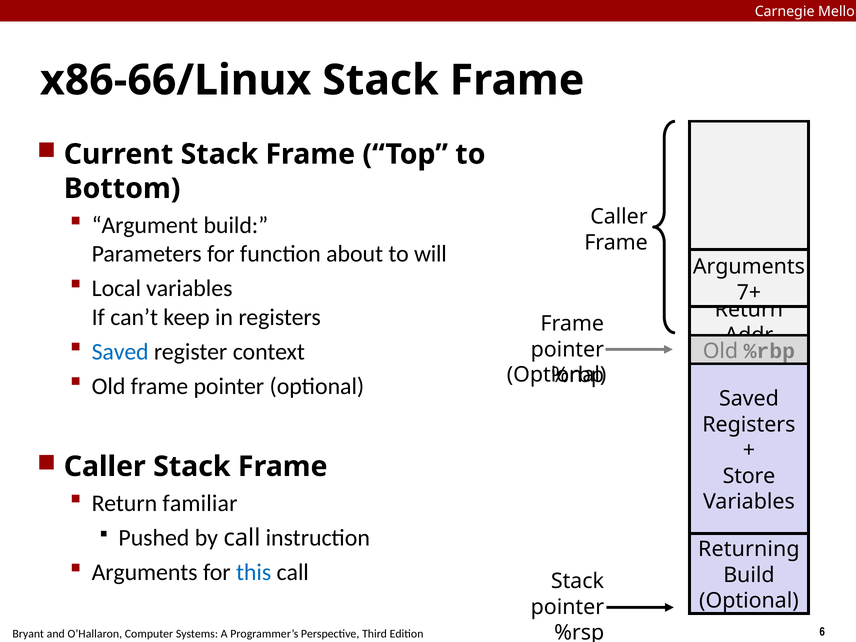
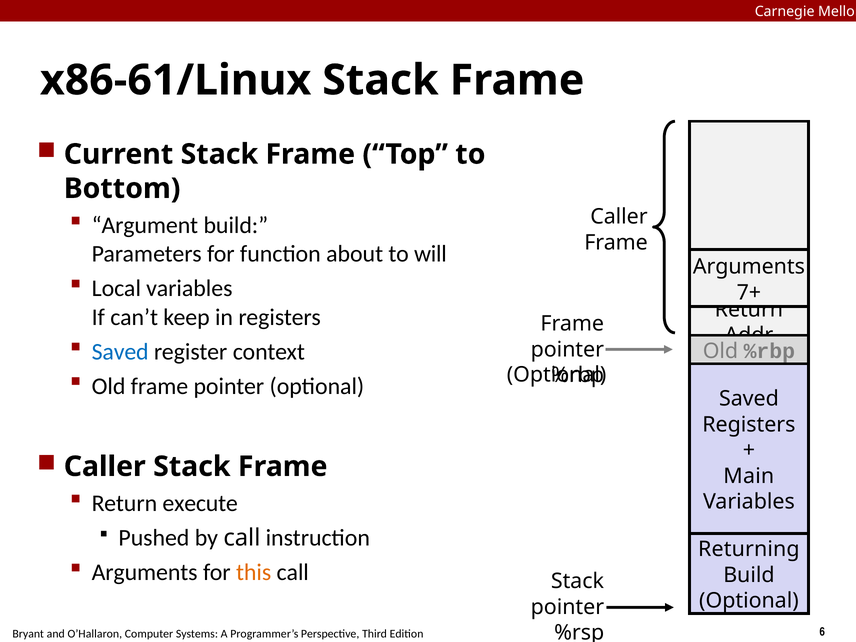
x86-66/Linux: x86-66/Linux -> x86-61/Linux
Store: Store -> Main
familiar: familiar -> execute
this colour: blue -> orange
